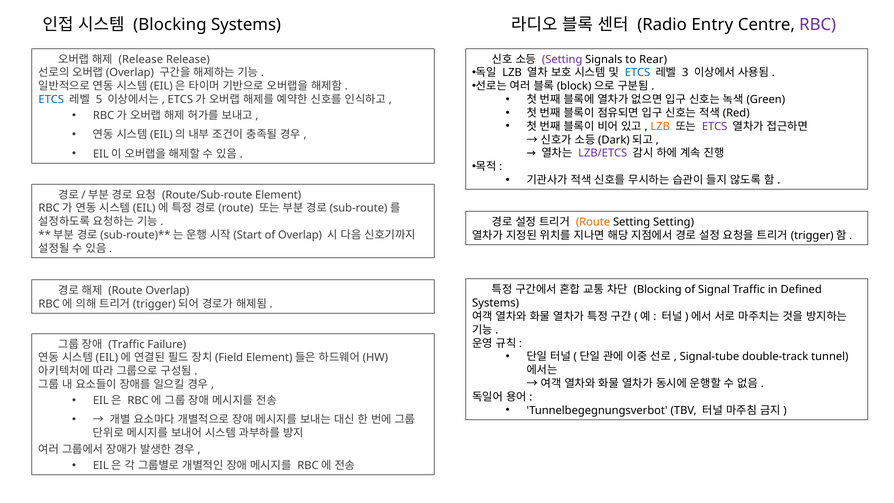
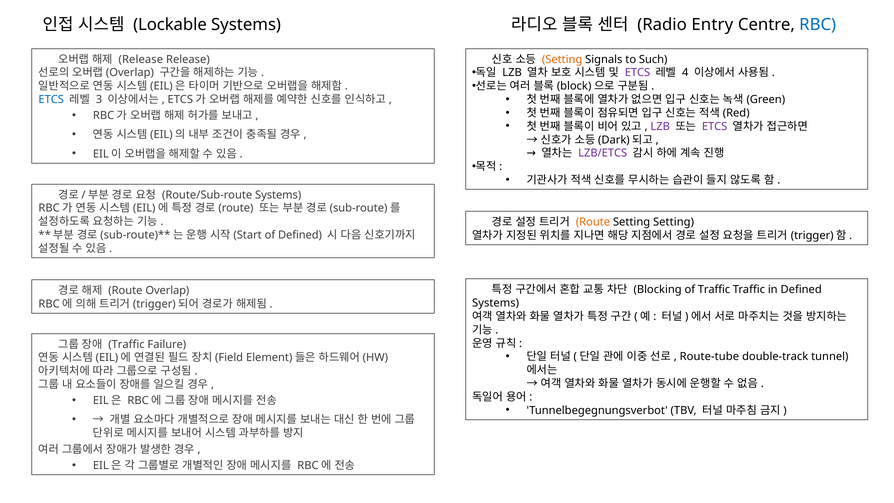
Blocking at (170, 25): Blocking -> Lockable
RBC colour: purple -> blue
Setting at (562, 59) colour: purple -> orange
Rear: Rear -> Such
ETCS at (638, 73) colour: blue -> purple
3: 3 -> 4
5: 5 -> 3
LZB at (660, 126) colour: orange -> purple
Route/Sub-route Element: Element -> Systems
of Overlap: Overlap -> Defined
of Signal: Signal -> Traffic
Signal-tube: Signal-tube -> Route-tube
